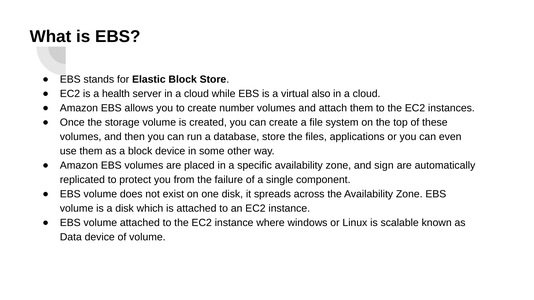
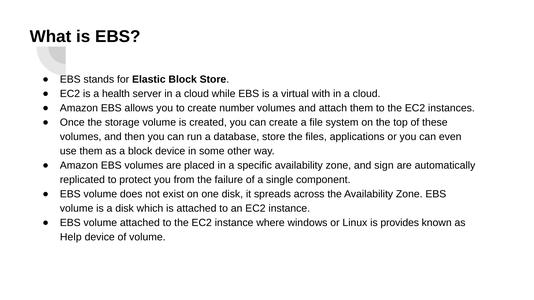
also: also -> with
scalable: scalable -> provides
Data: Data -> Help
